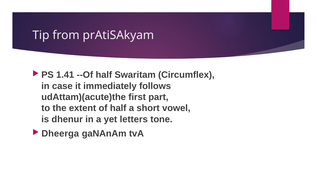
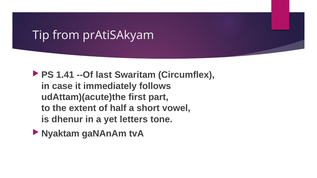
--Of half: half -> last
Dheerga: Dheerga -> Nyaktam
